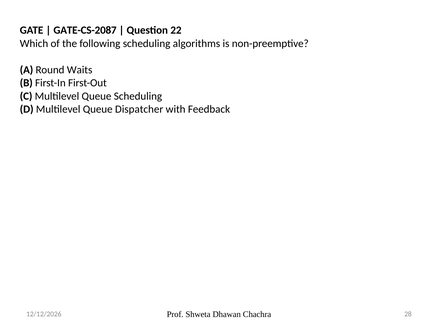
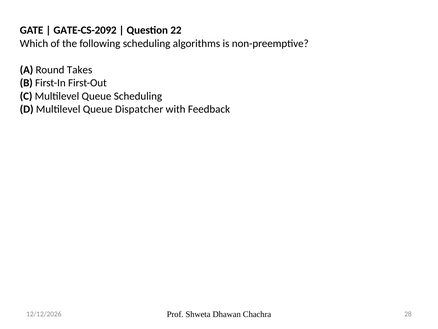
GATE-CS-2087: GATE-CS-2087 -> GATE-CS-2092
Waits: Waits -> Takes
